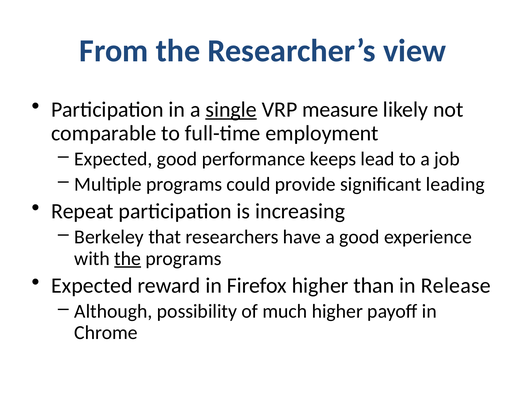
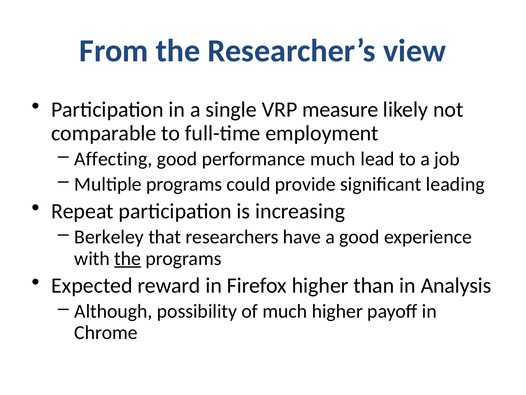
single underline: present -> none
Expected at (113, 159): Expected -> Affecting
performance keeps: keeps -> much
Release: Release -> Analysis
